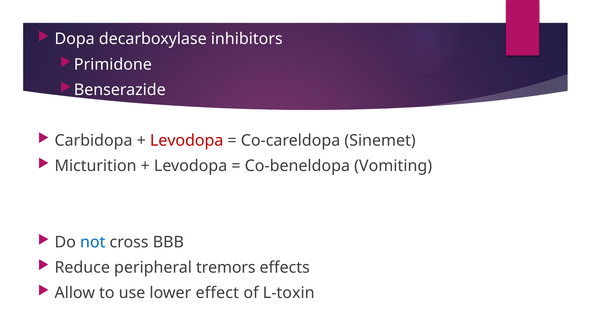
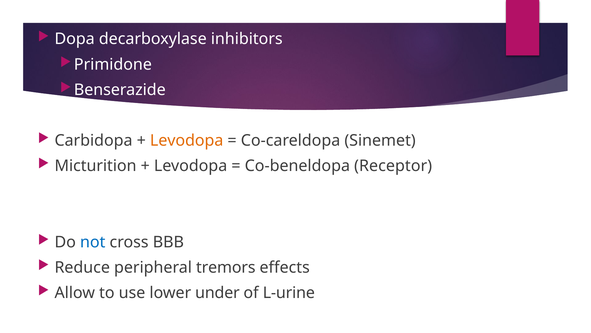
Levodopa at (187, 140) colour: red -> orange
Vomiting: Vomiting -> Receptor
effect: effect -> under
L-toxin: L-toxin -> L-urine
